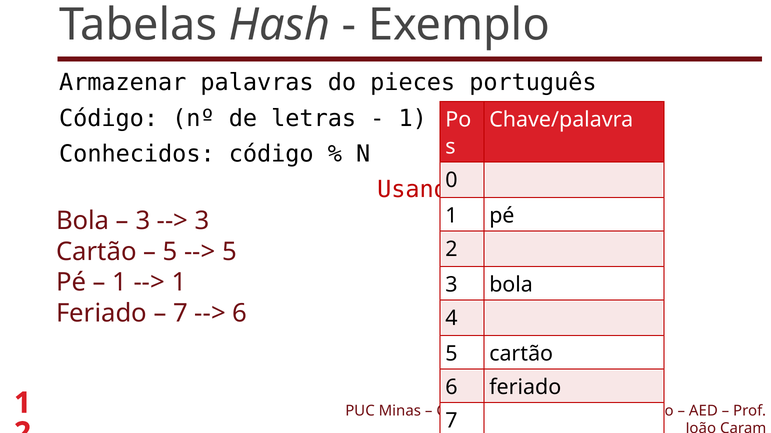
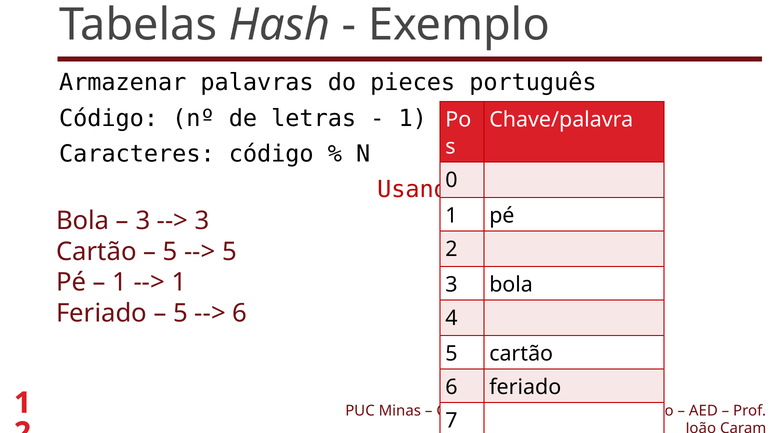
Conhecidos: Conhecidos -> Caracteres
7 at (181, 314): 7 -> 5
